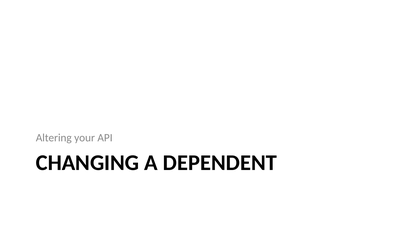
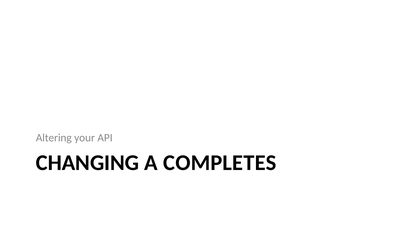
DEPENDENT: DEPENDENT -> COMPLETES
